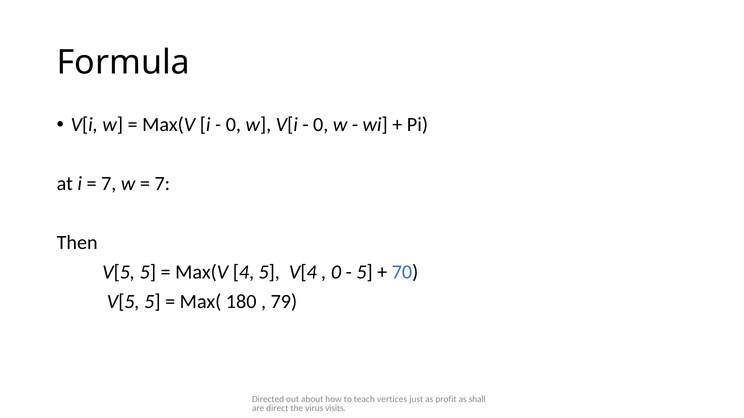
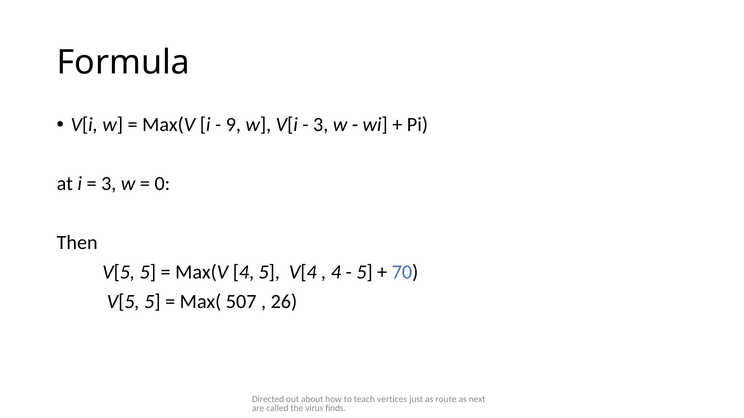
0 at (233, 125): 0 -> 9
0 at (321, 125): 0 -> 3
7 at (109, 184): 7 -> 3
7 at (162, 184): 7 -> 0
0 at (336, 272): 0 -> 4
180: 180 -> 507
79: 79 -> 26
profit: profit -> route
shall: shall -> next
direct: direct -> called
visits: visits -> finds
